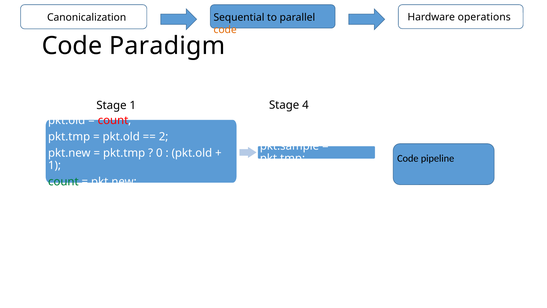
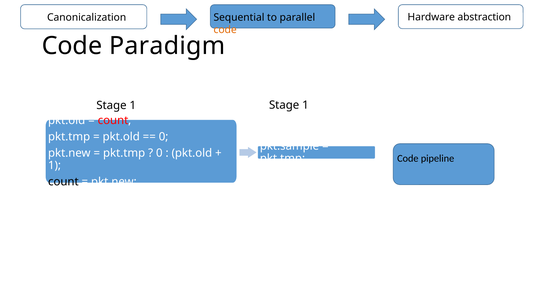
operations: operations -> abstraction
4 at (305, 105): 4 -> 1
2 at (164, 137): 2 -> 0
count at (63, 182) colour: green -> black
